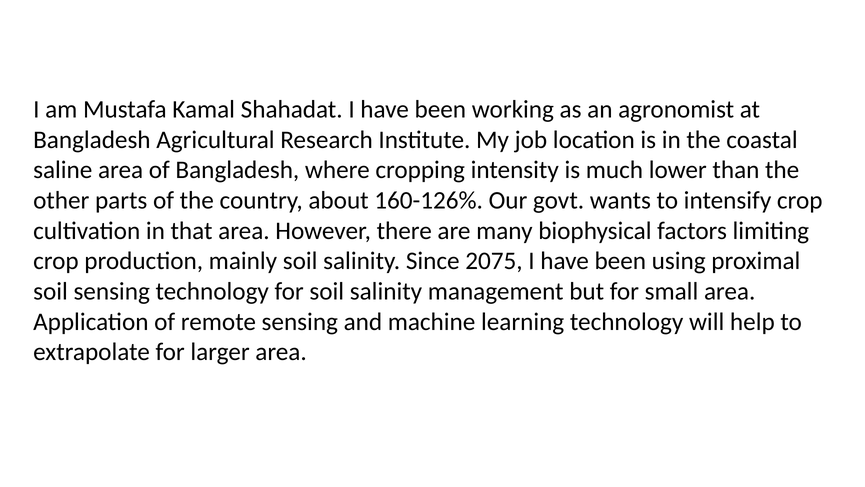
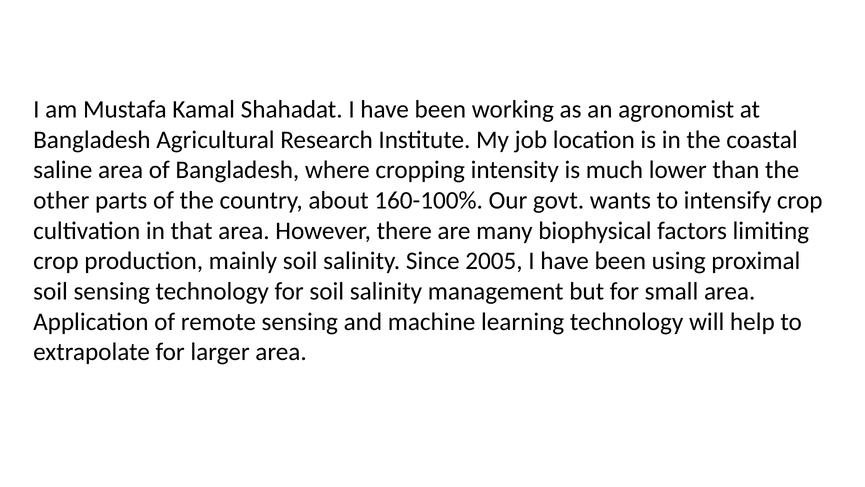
160-126%: 160-126% -> 160-100%
2075: 2075 -> 2005
